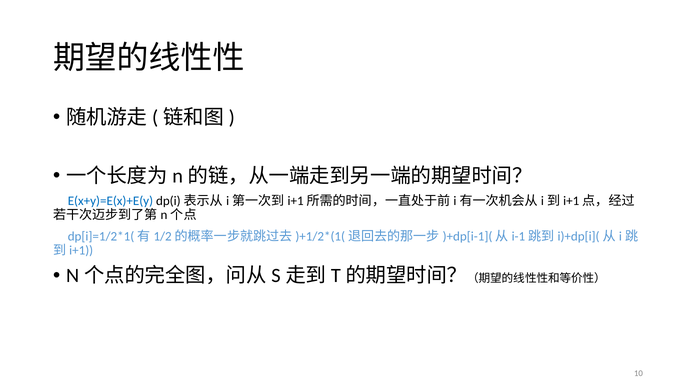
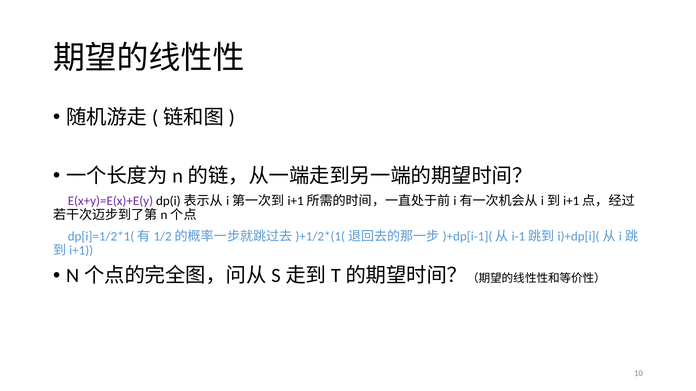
E(x+y)=E(x)+E(y colour: blue -> purple
